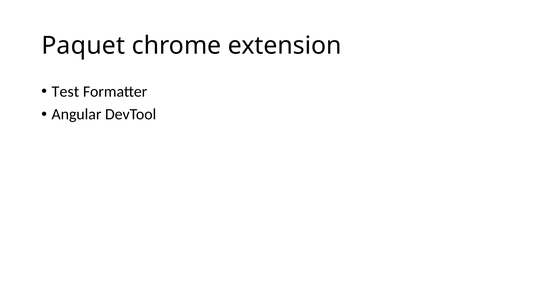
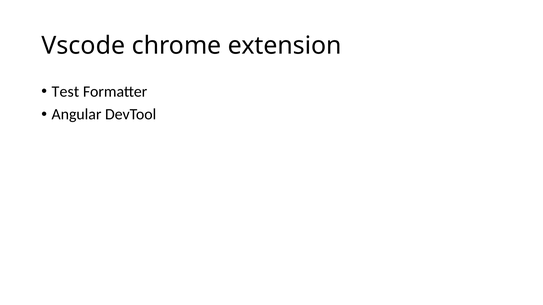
Paquet: Paquet -> Vscode
